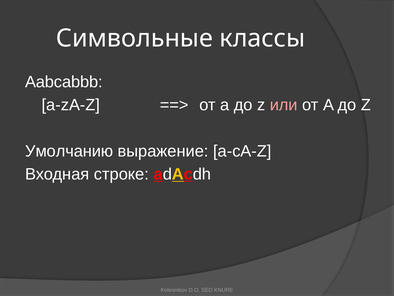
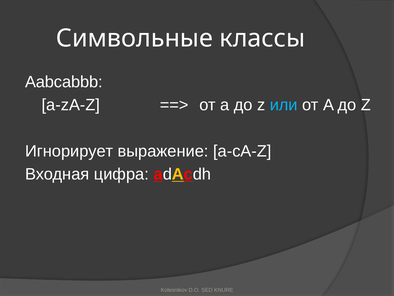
или colour: pink -> light blue
Умолчанию: Умолчанию -> Игнорирует
строке: строке -> цифра
